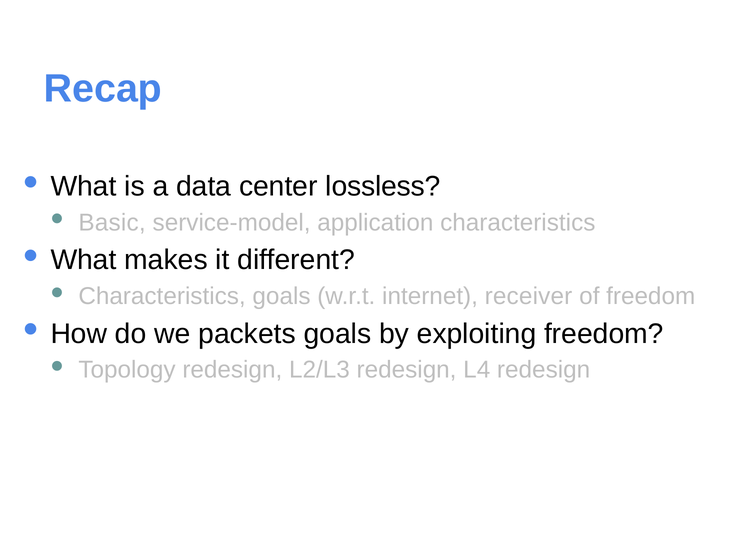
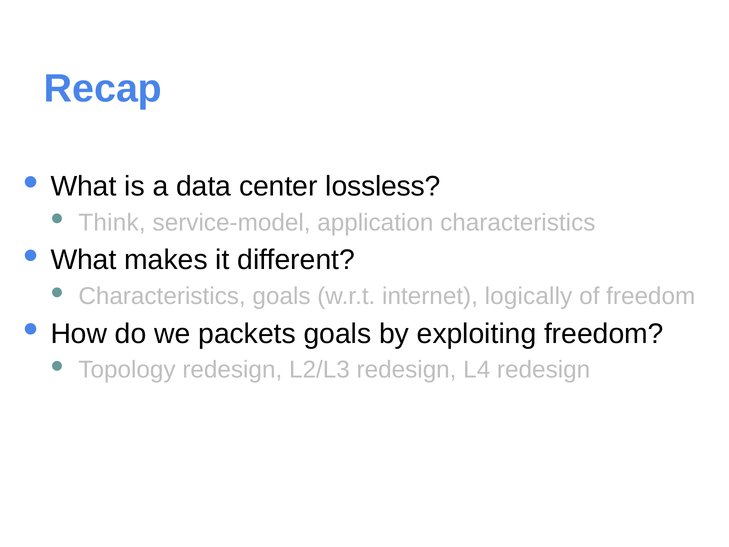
Basic: Basic -> Think
receiver: receiver -> logically
